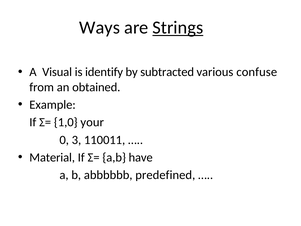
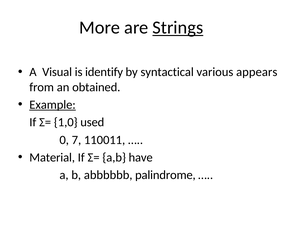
Ways: Ways -> More
subtracted: subtracted -> syntactical
confuse: confuse -> appears
Example underline: none -> present
your: your -> used
3: 3 -> 7
predefined: predefined -> palindrome
